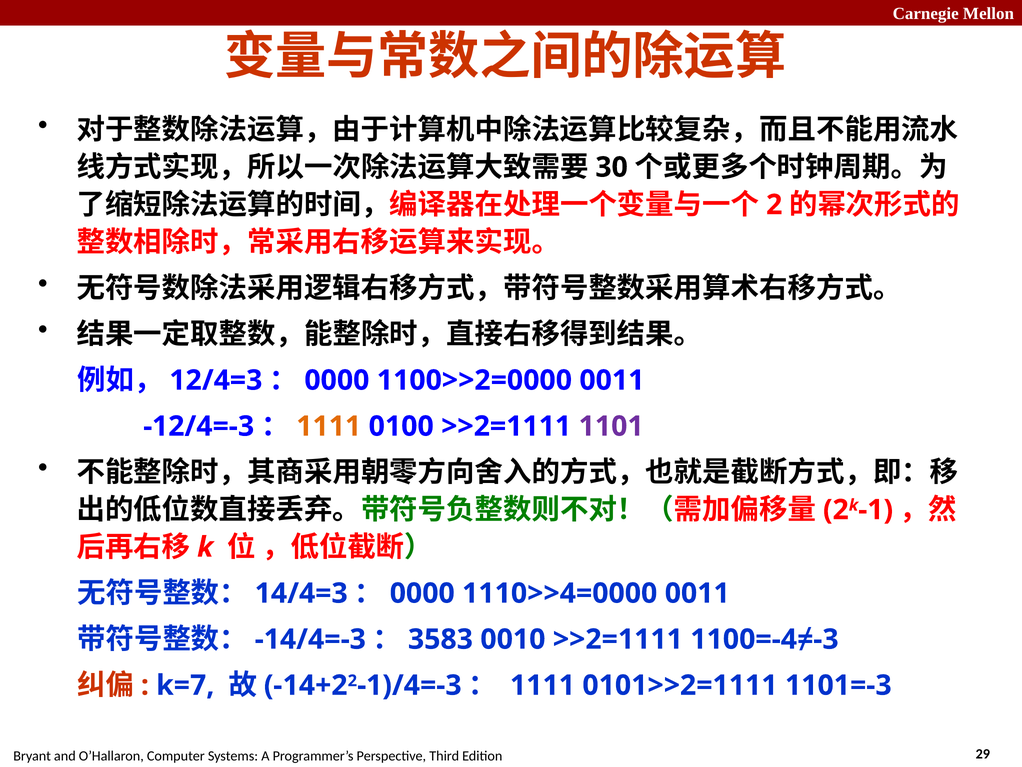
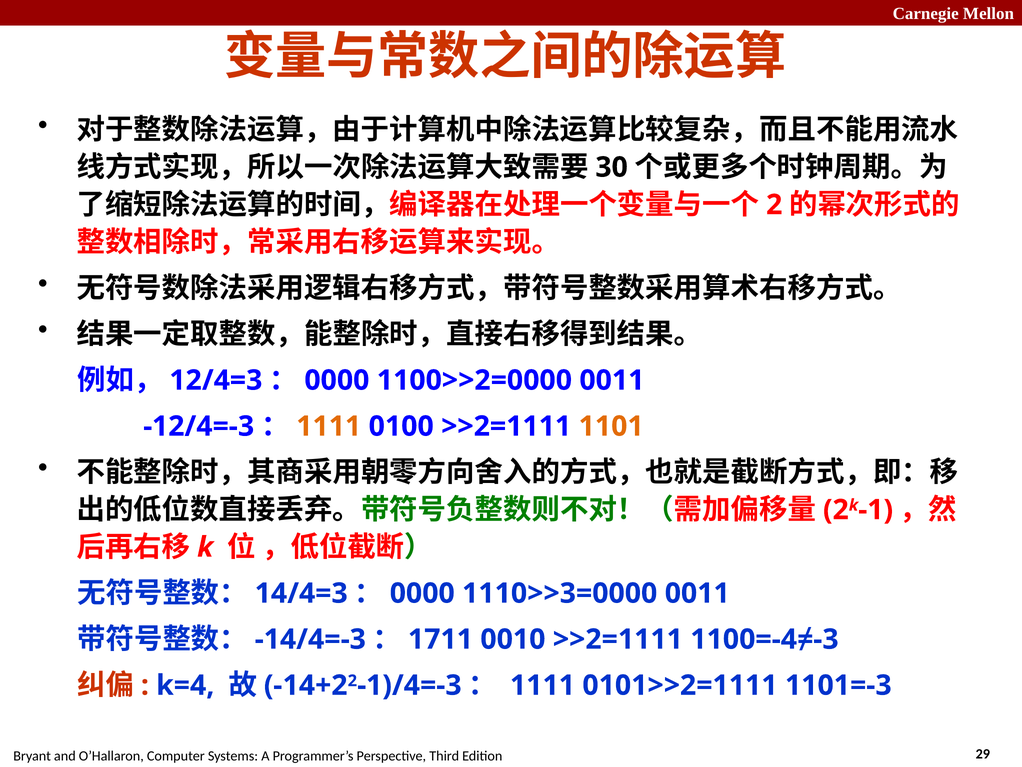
1101 colour: purple -> orange
1110>>4=0000: 1110>>4=0000 -> 1110>>3=0000
3583: 3583 -> 1711
k=7: k=7 -> k=4
